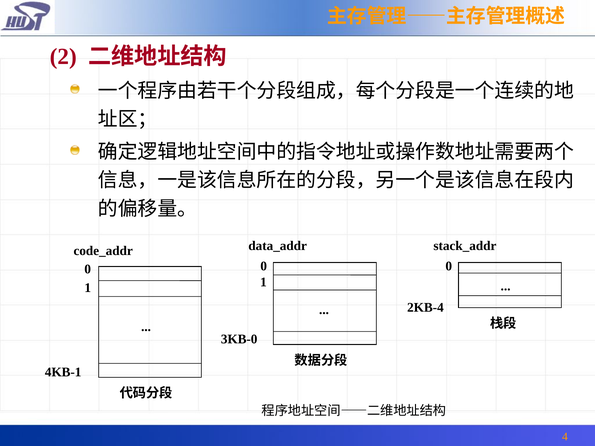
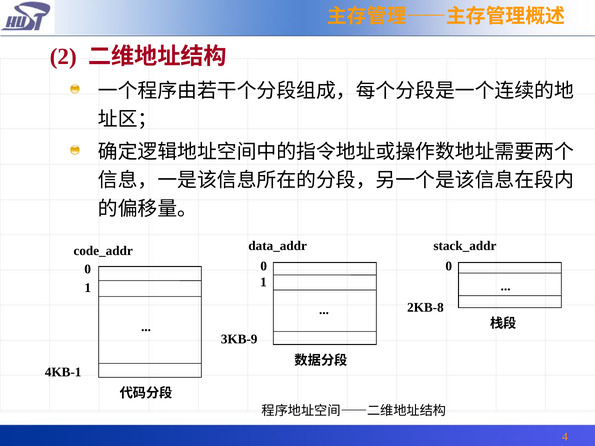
2KB-4: 2KB-4 -> 2KB-8
3KB-0: 3KB-0 -> 3KB-9
